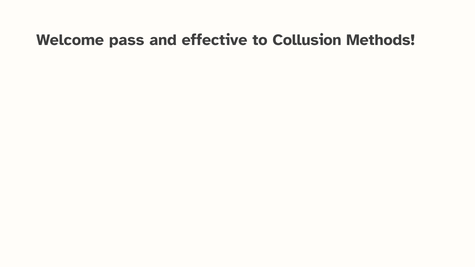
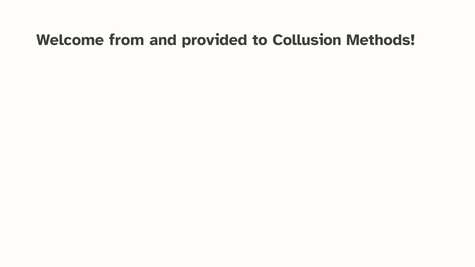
pass: pass -> from
effective: effective -> provided
